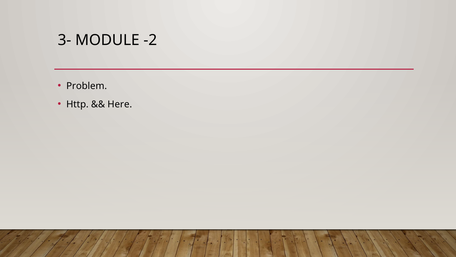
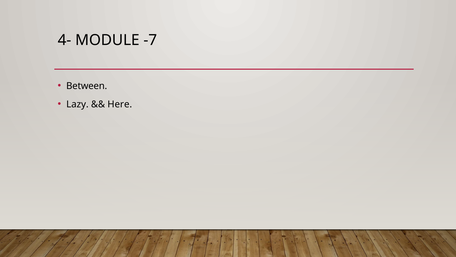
3-: 3- -> 4-
-2: -2 -> -7
Problem: Problem -> Between
Http: Http -> Lazy
